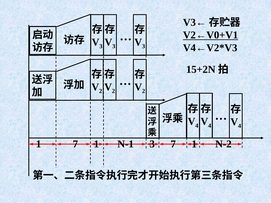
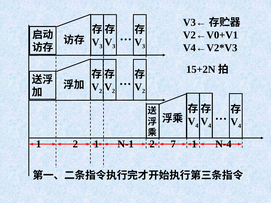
V2←V0+V1 underline: present -> none
1 7: 7 -> 2
N-1 3: 3 -> 2
N-2: N-2 -> N-4
